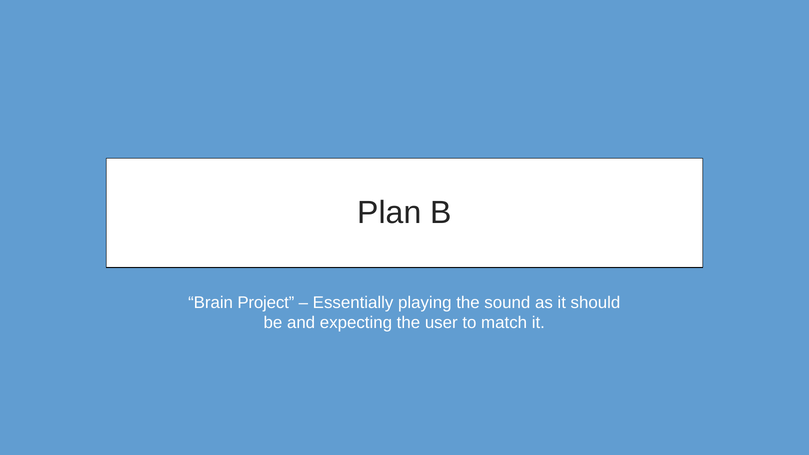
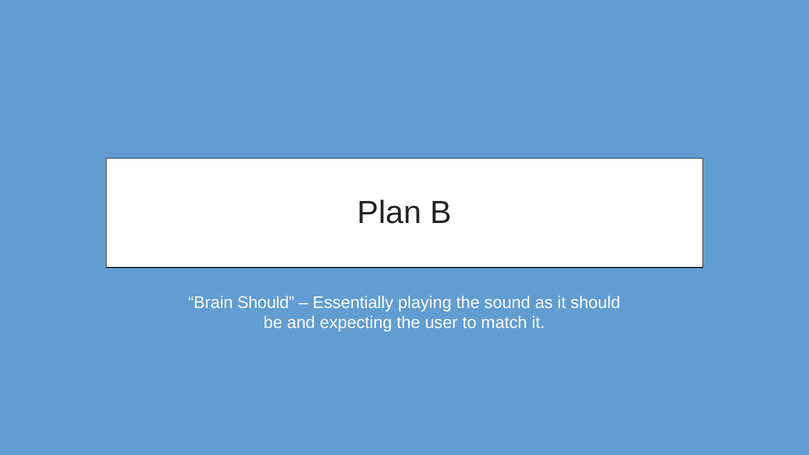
Brain Project: Project -> Should
